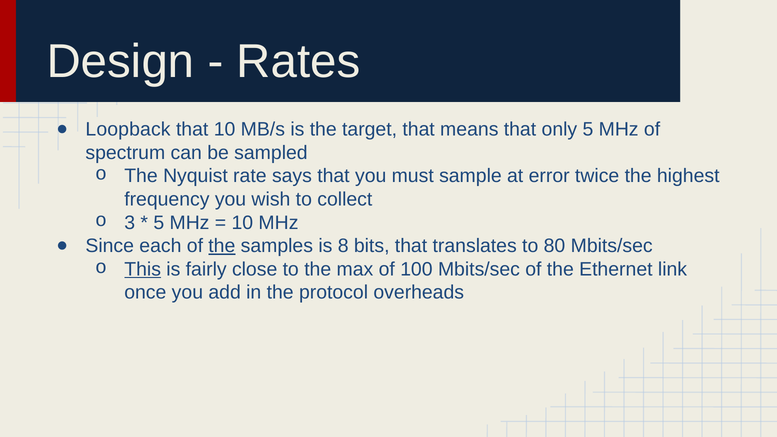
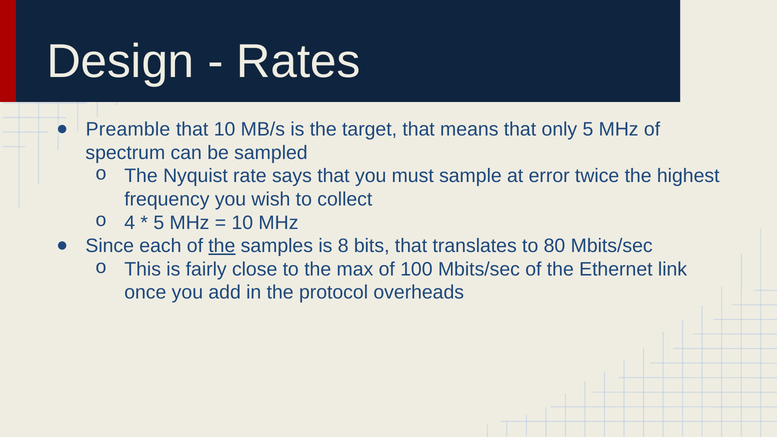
Loopback: Loopback -> Preamble
3: 3 -> 4
This underline: present -> none
